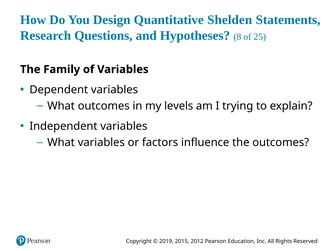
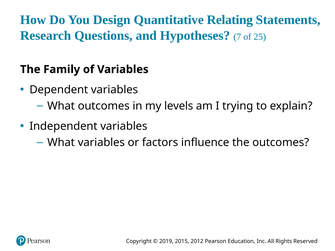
Shelden: Shelden -> Relating
8: 8 -> 7
